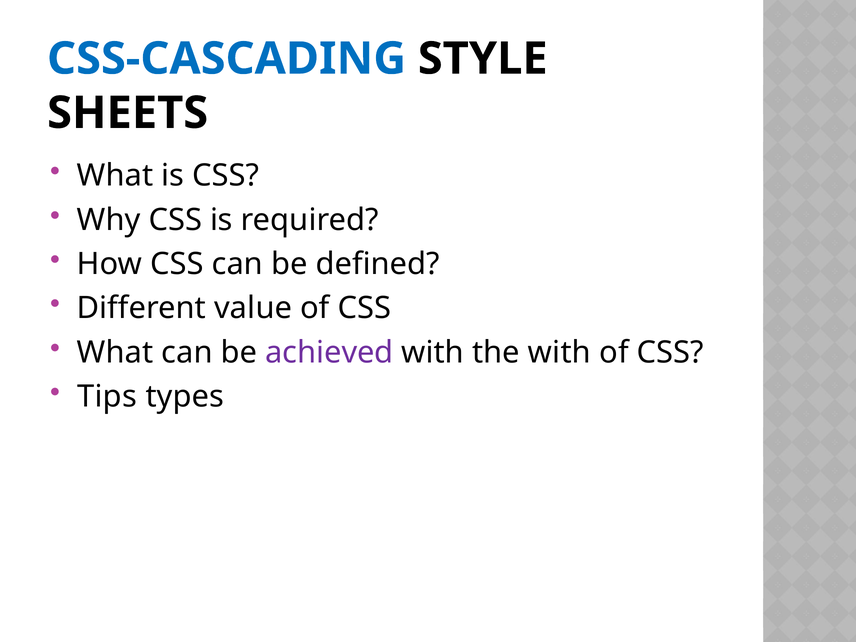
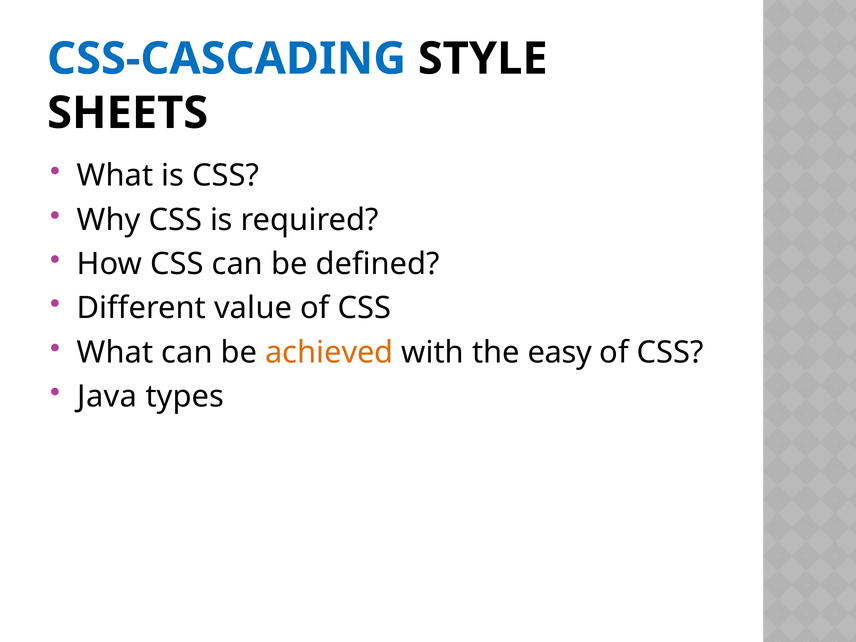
achieved colour: purple -> orange
the with: with -> easy
Tips: Tips -> Java
